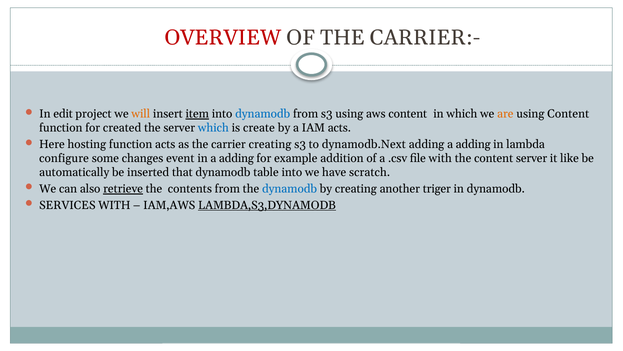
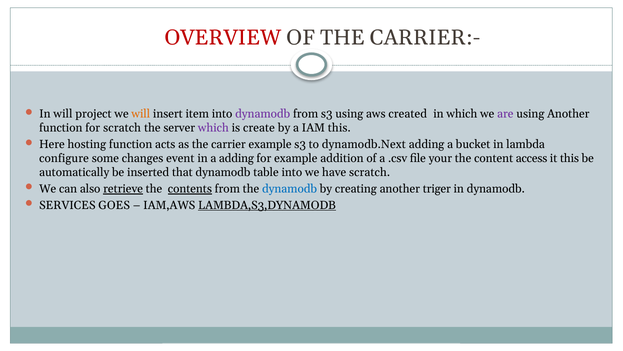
In edit: edit -> will
item underline: present -> none
dynamodb at (263, 114) colour: blue -> purple
aws content: content -> created
are colour: orange -> purple
using Content: Content -> Another
for created: created -> scratch
which at (213, 128) colour: blue -> purple
IAM acts: acts -> this
carrier creating: creating -> example
adding a adding: adding -> bucket
file with: with -> your
content server: server -> access
it like: like -> this
contents underline: none -> present
SERVICES WITH: WITH -> GOES
